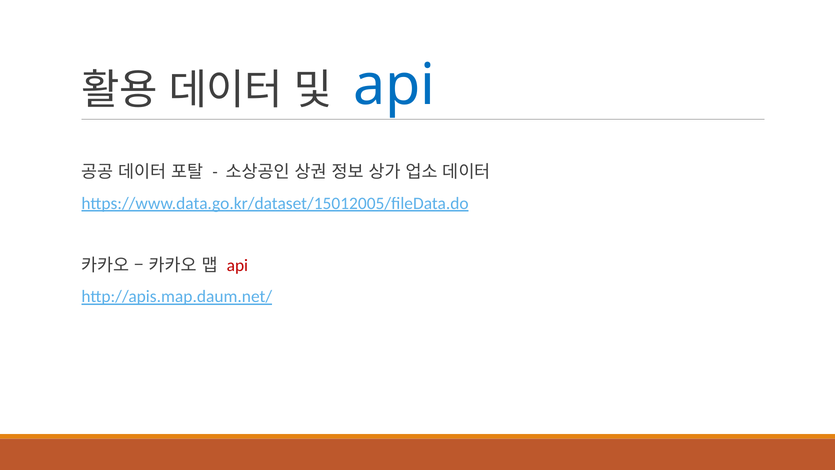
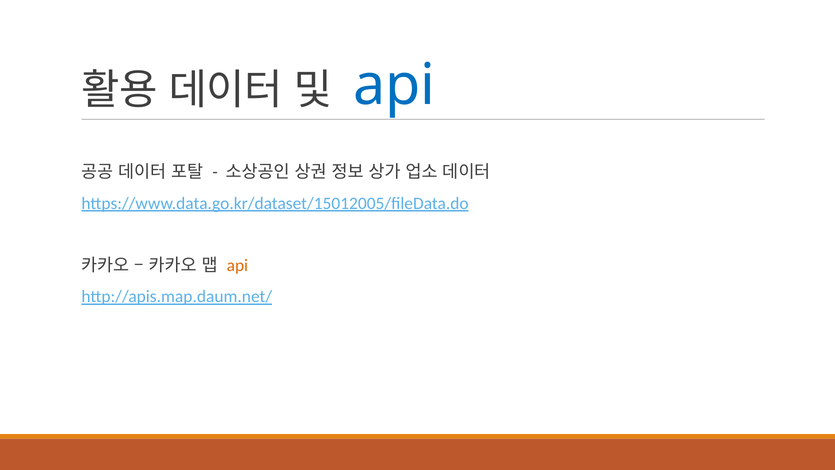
api at (237, 265) colour: red -> orange
